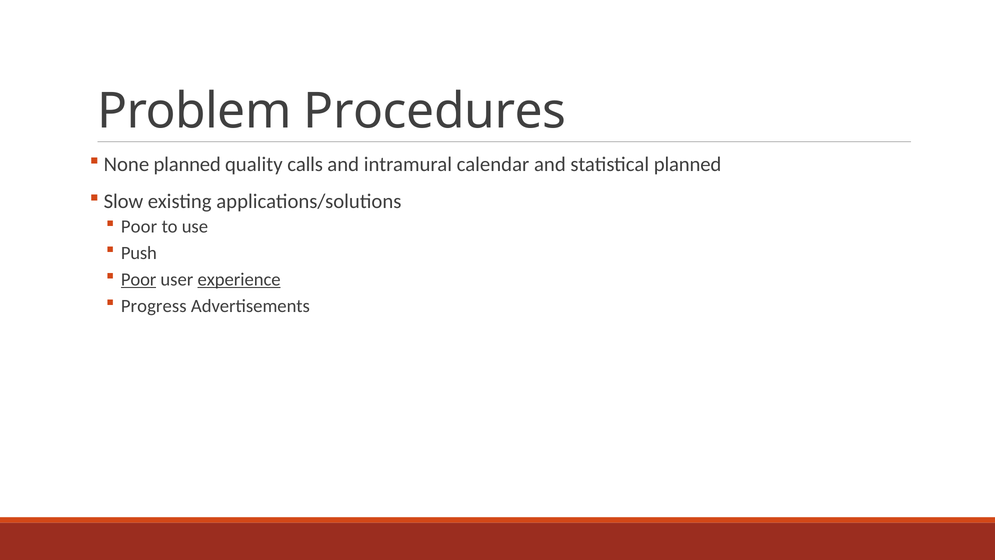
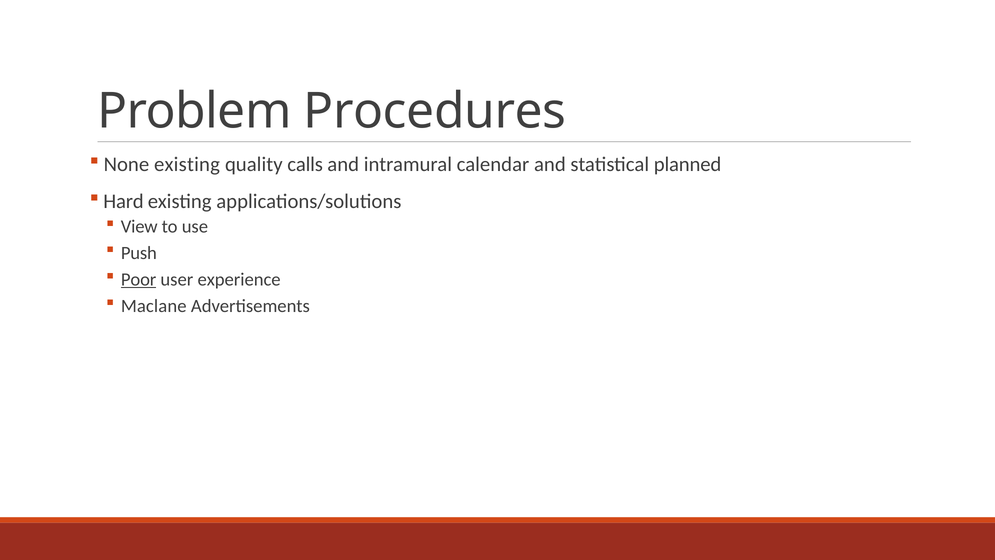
None planned: planned -> existing
Slow: Slow -> Hard
Poor at (139, 227): Poor -> View
experience underline: present -> none
Progress: Progress -> Maclane
